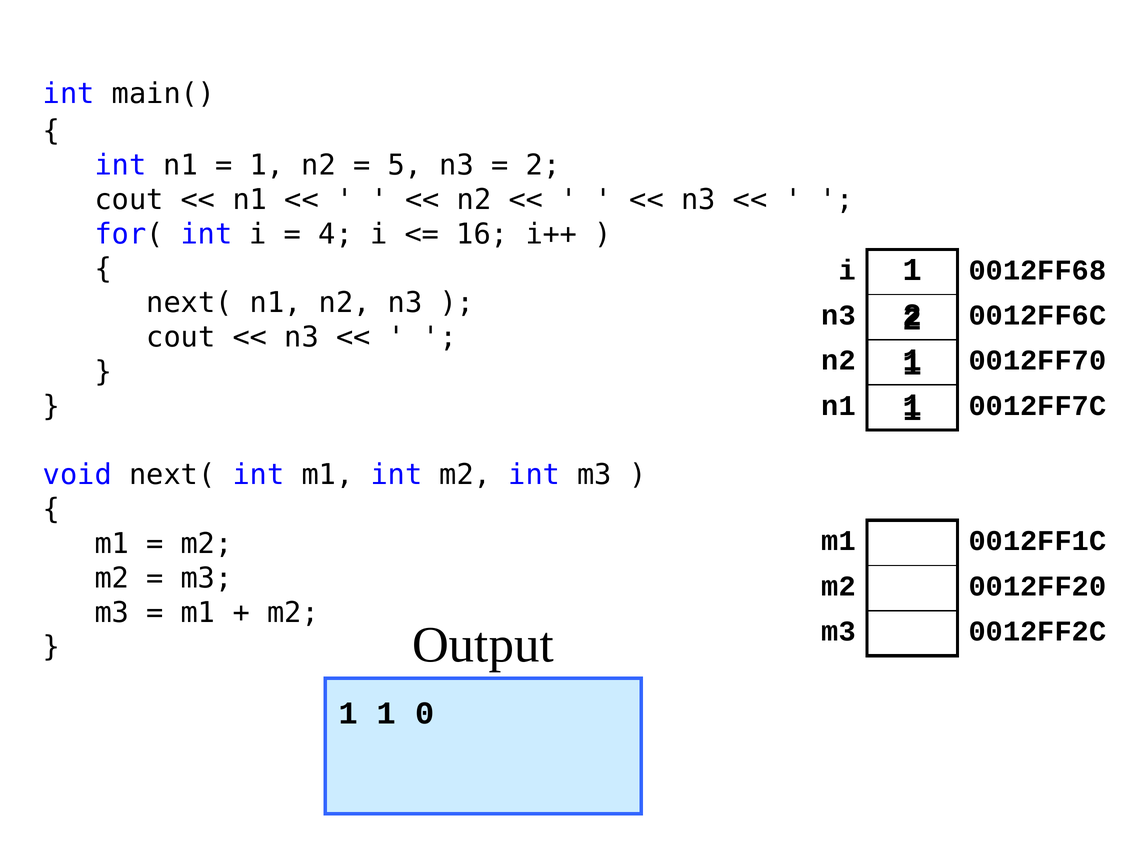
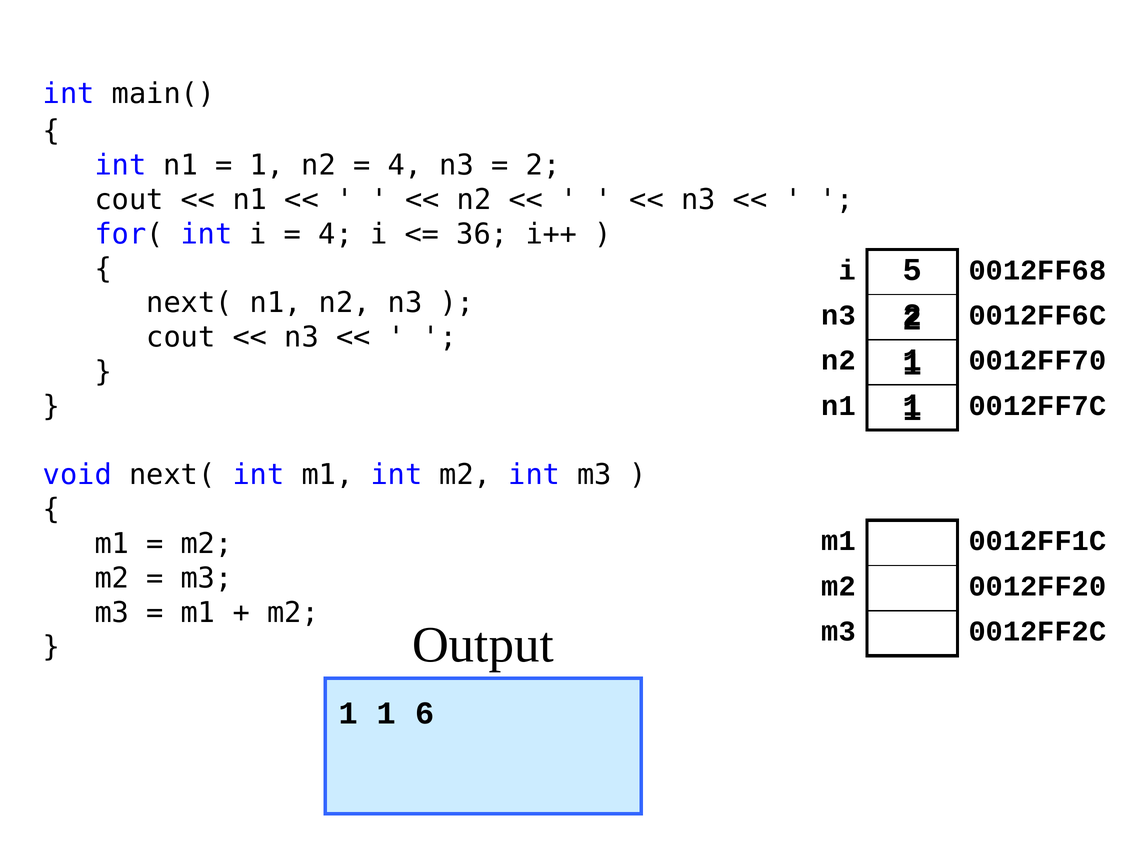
5 at (405, 165): 5 -> 4
16: 16 -> 36
i 1: 1 -> 5
0: 0 -> 6
